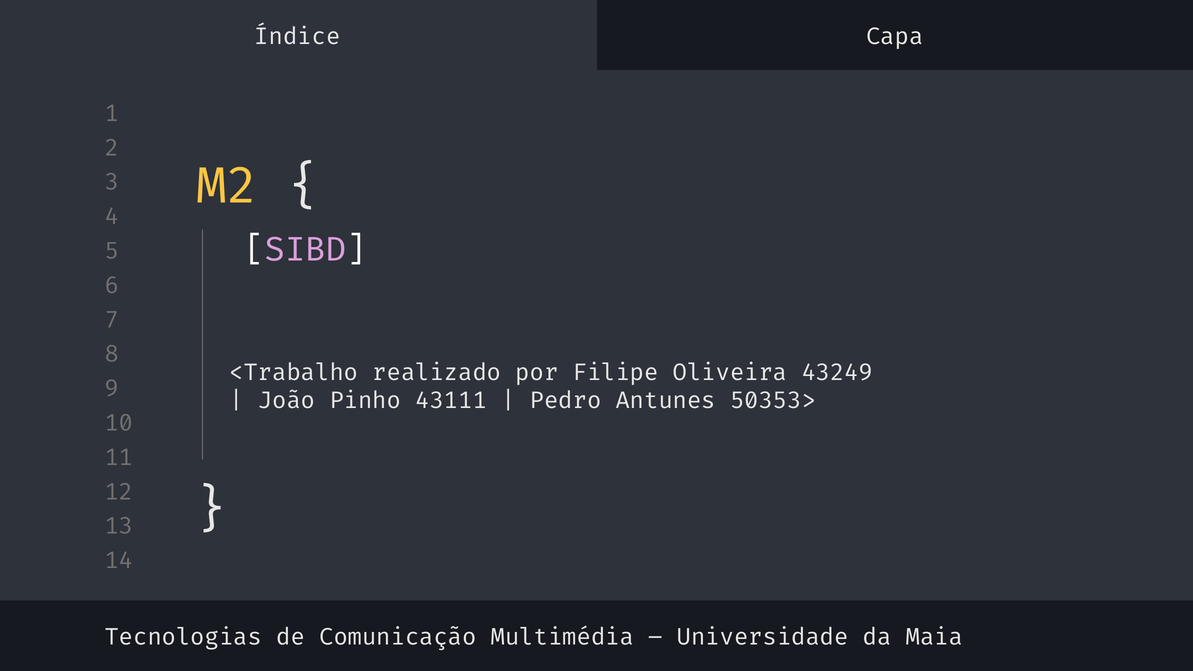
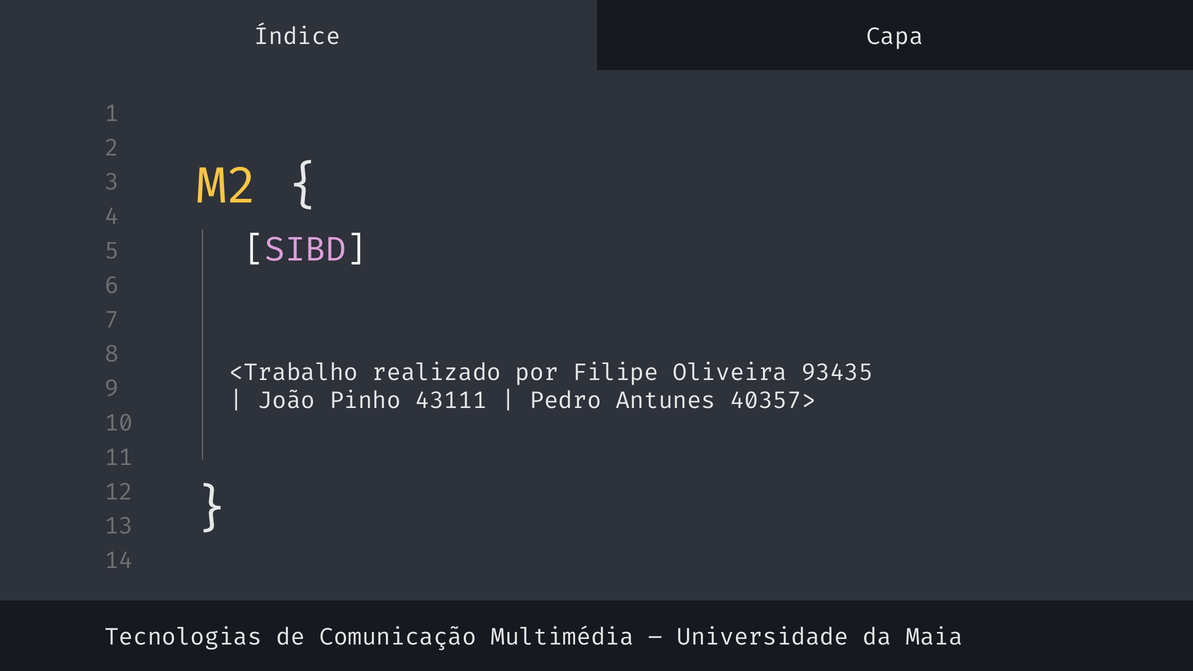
43249: 43249 -> 93435
50353>: 50353> -> 40357>
